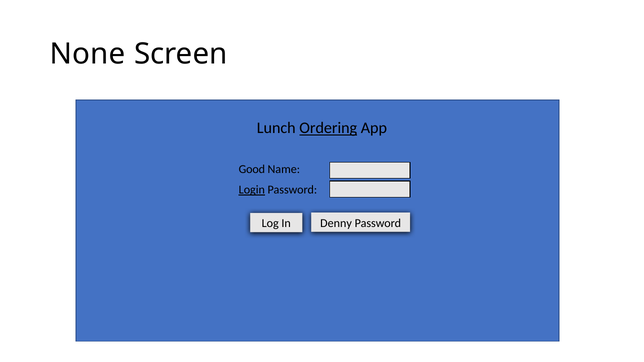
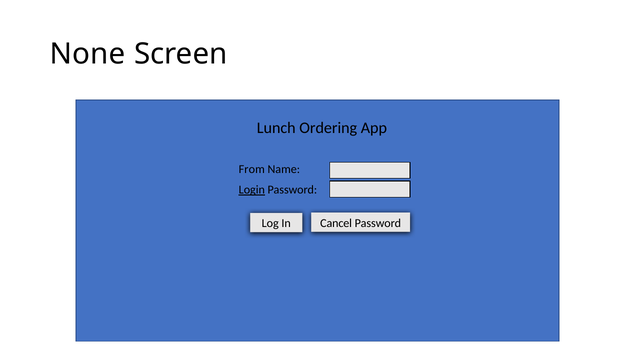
Ordering underline: present -> none
Good: Good -> From
Denny: Denny -> Cancel
